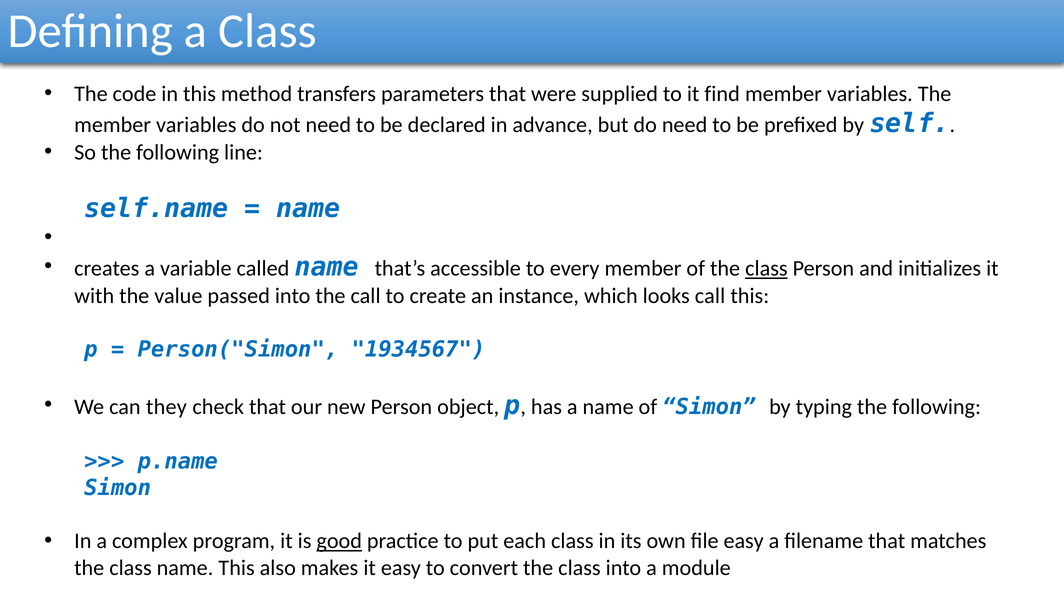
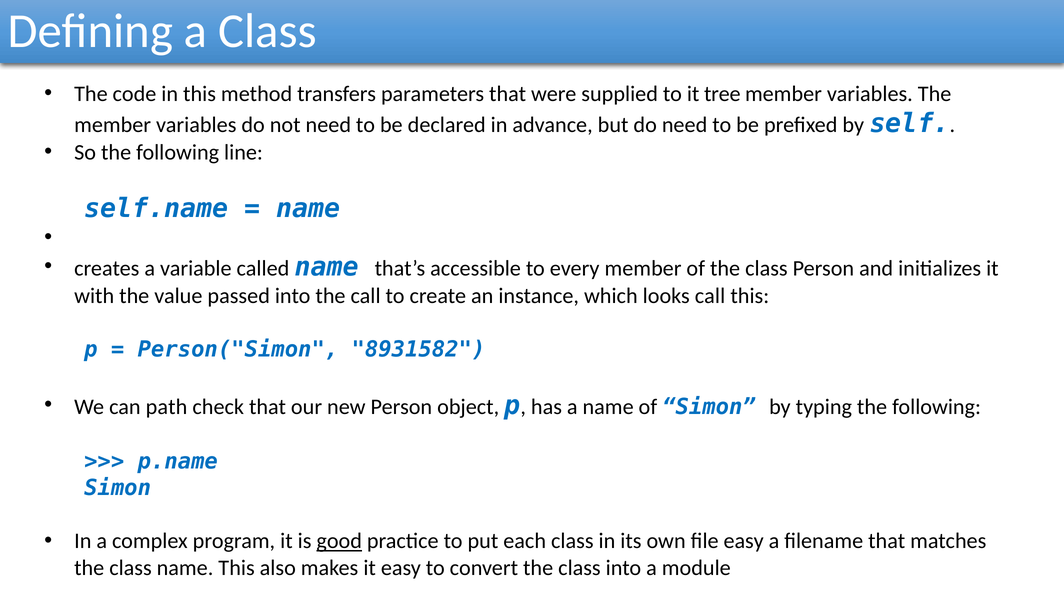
find: find -> tree
class at (766, 268) underline: present -> none
1934567: 1934567 -> 8931582
they: they -> path
